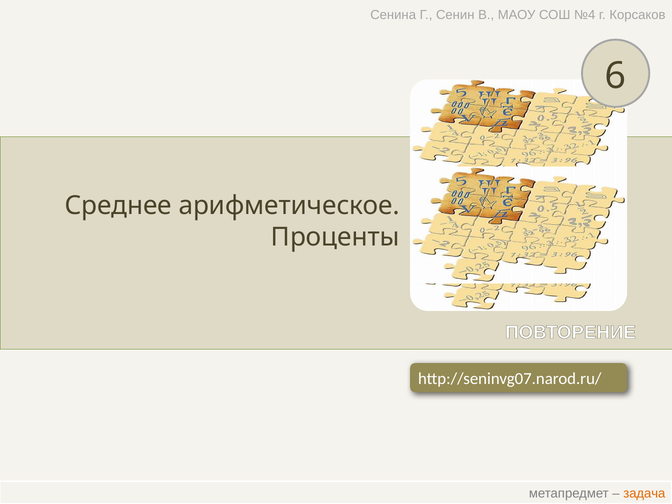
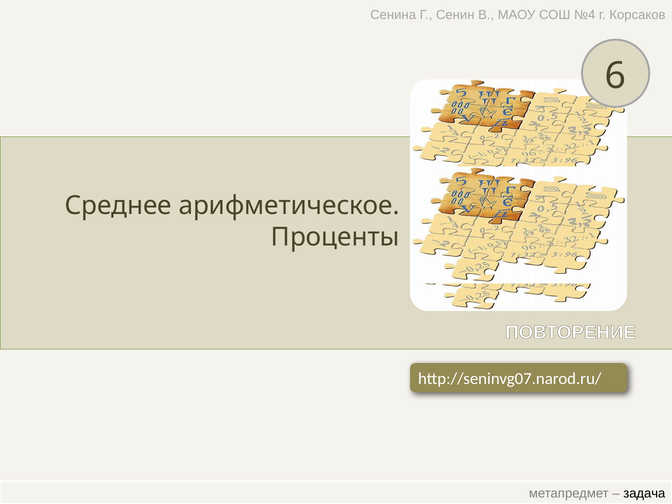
задача colour: orange -> black
